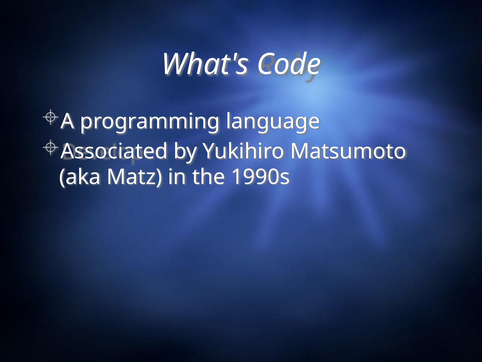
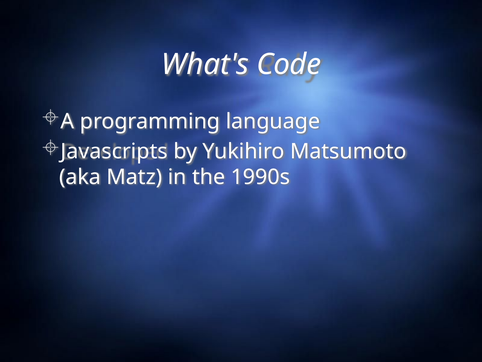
Associated: Associated -> Javascripts
